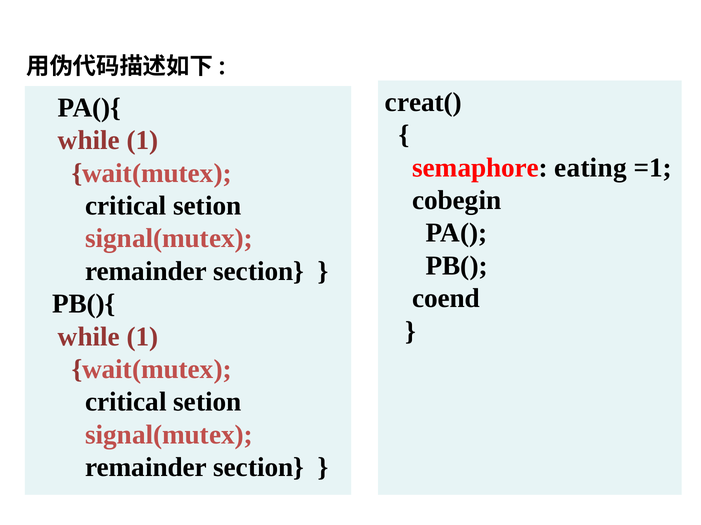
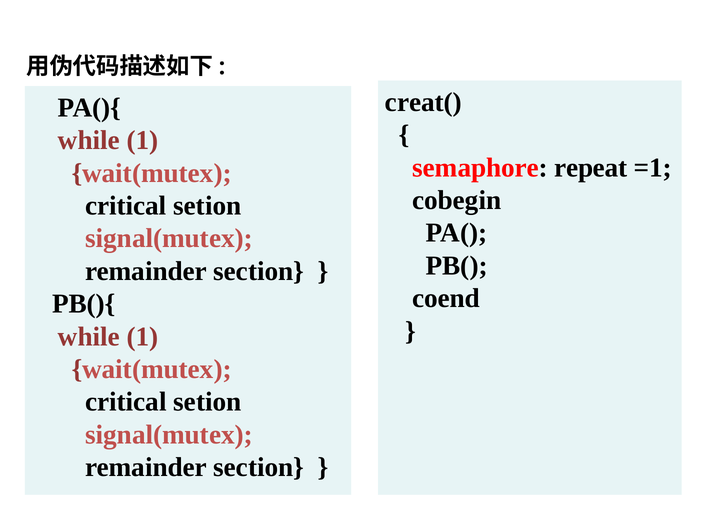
eating: eating -> repeat
